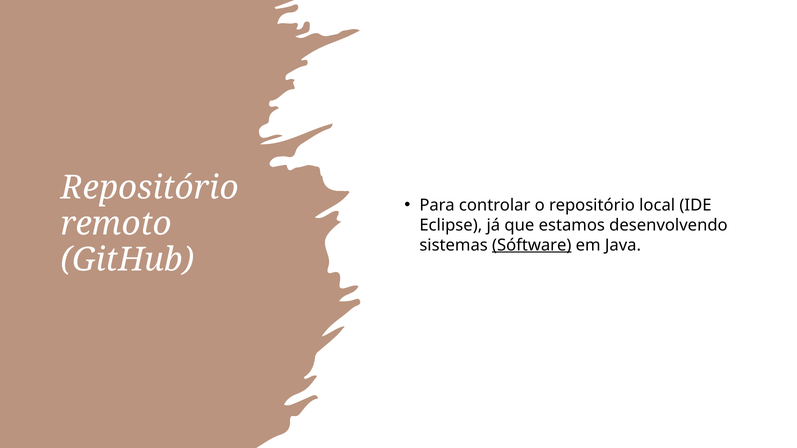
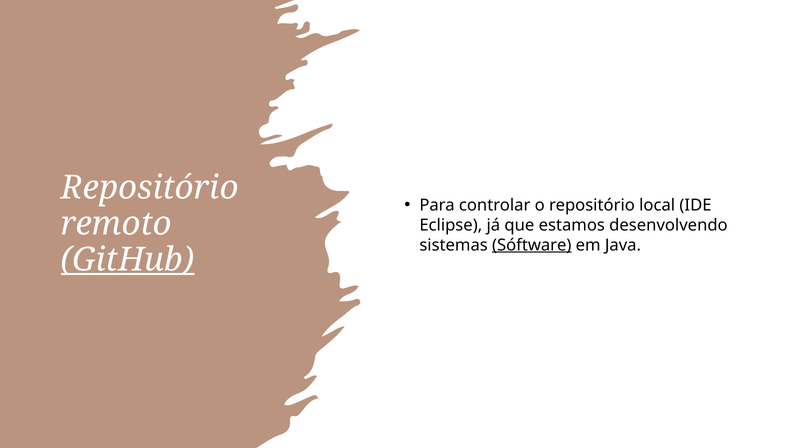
GitHub underline: none -> present
